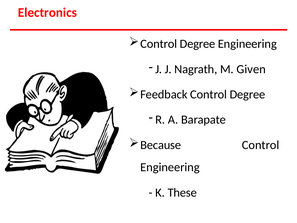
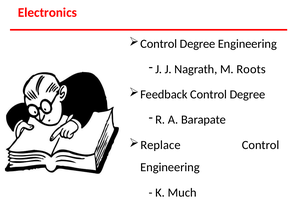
Given: Given -> Roots
Because: Because -> Replace
These: These -> Much
